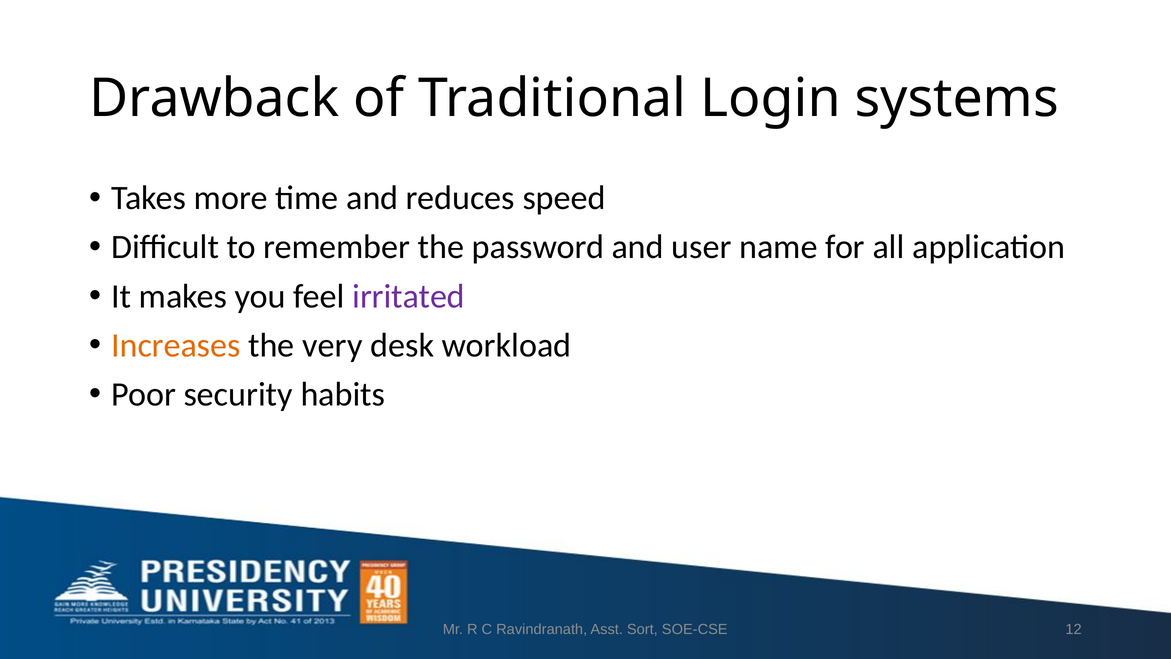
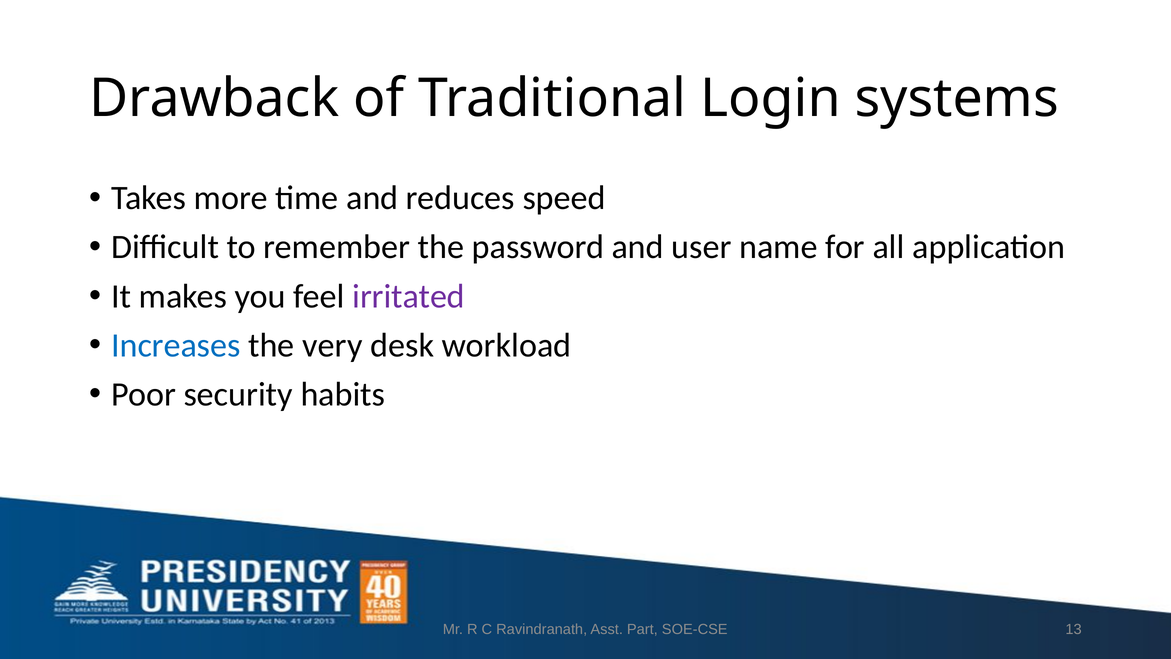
Increases colour: orange -> blue
Sort: Sort -> Part
12: 12 -> 13
